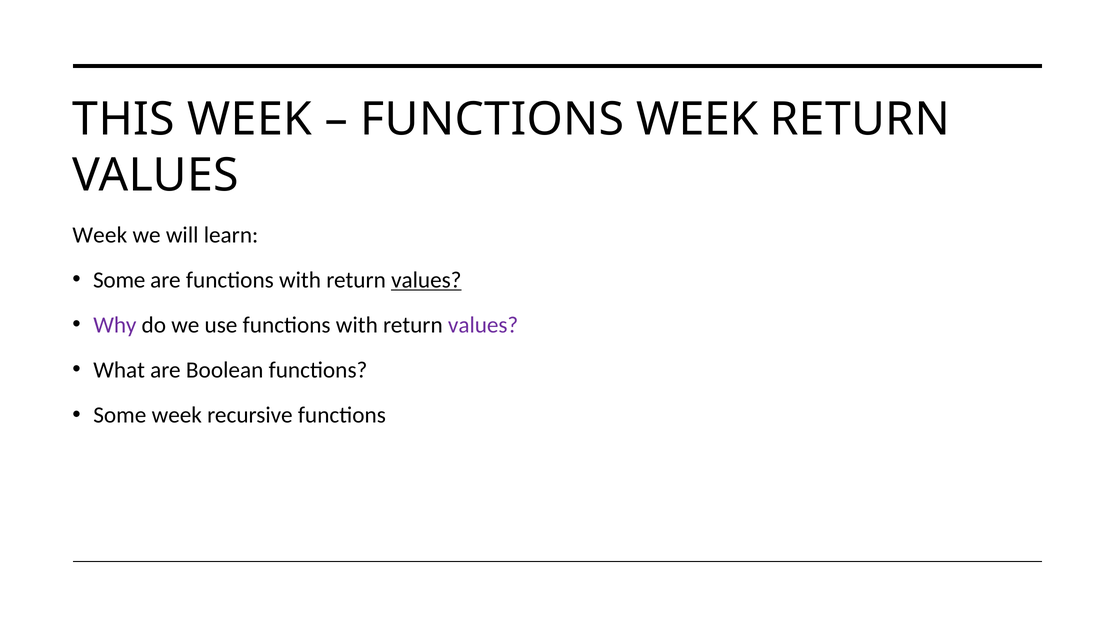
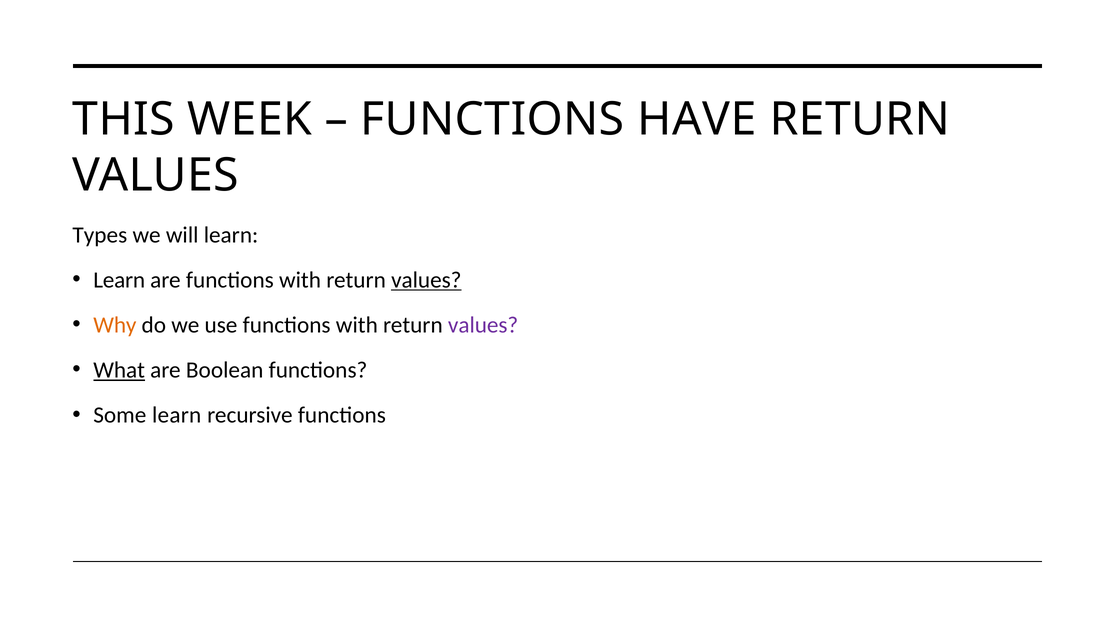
FUNCTIONS WEEK: WEEK -> HAVE
Week at (100, 235): Week -> Types
Some at (119, 280): Some -> Learn
Why colour: purple -> orange
What underline: none -> present
Some week: week -> learn
